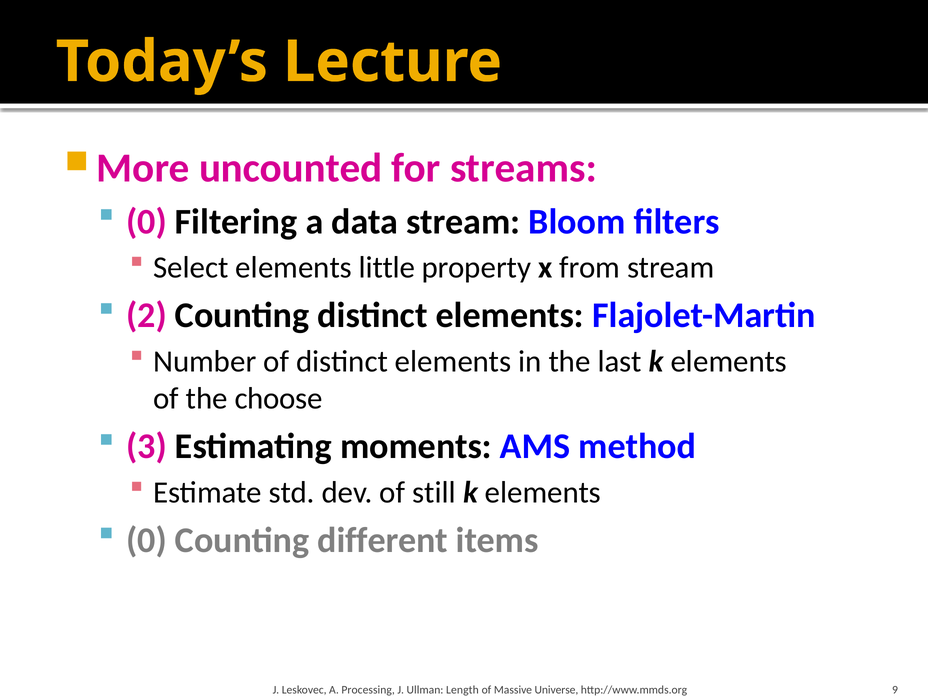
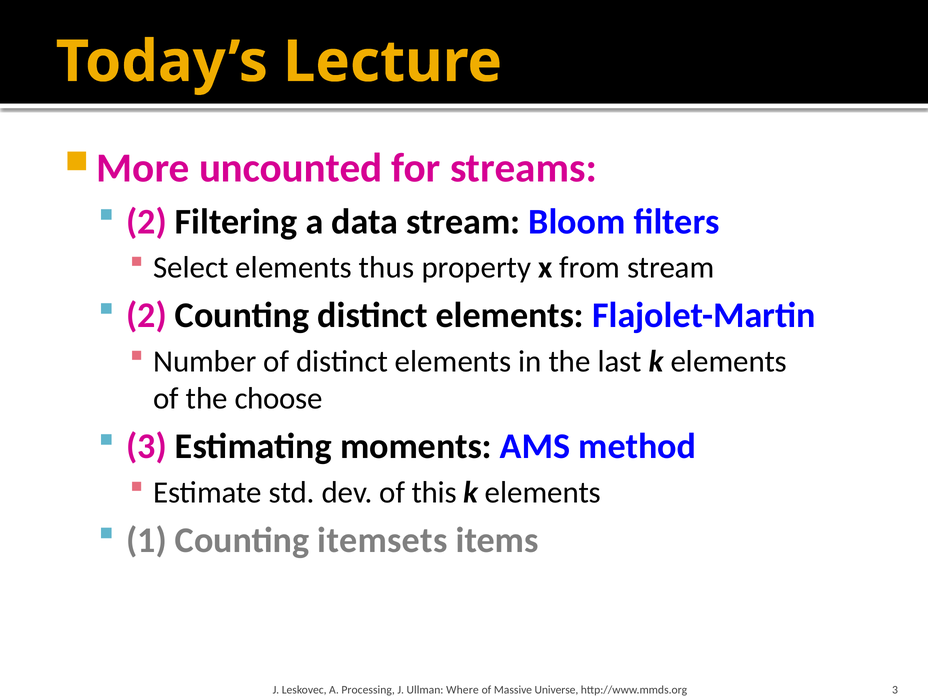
0 at (147, 222): 0 -> 2
little: little -> thus
still: still -> this
0 at (147, 540): 0 -> 1
different: different -> itemsets
Length: Length -> Where
http://www.mmds.org 9: 9 -> 3
